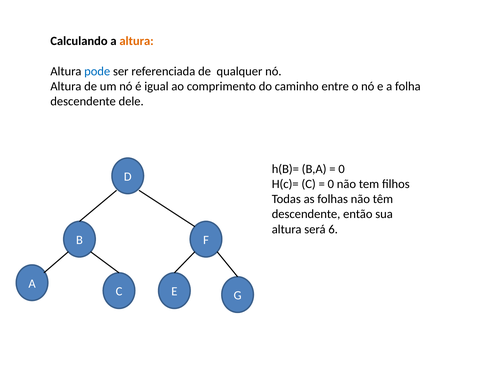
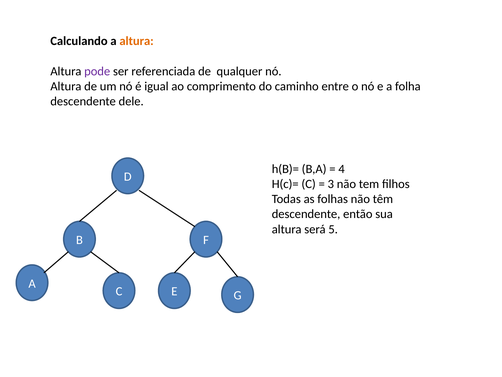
pode colour: blue -> purple
0 at (342, 169): 0 -> 4
0 at (331, 184): 0 -> 3
6: 6 -> 5
